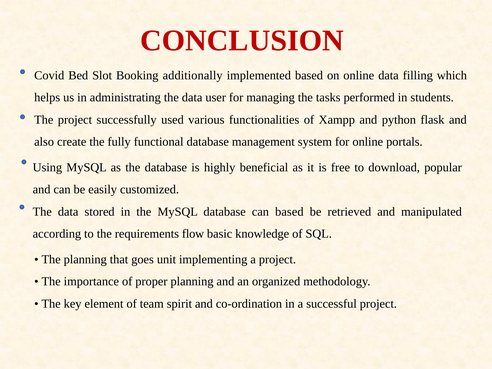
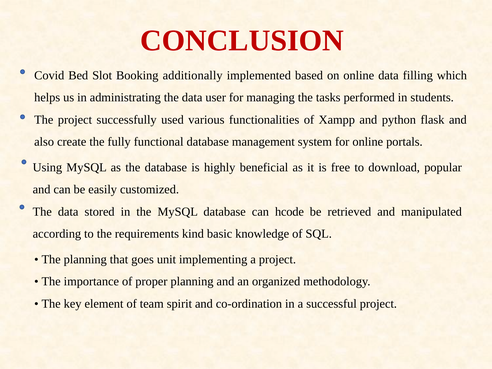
can based: based -> hcode
flow: flow -> kind
